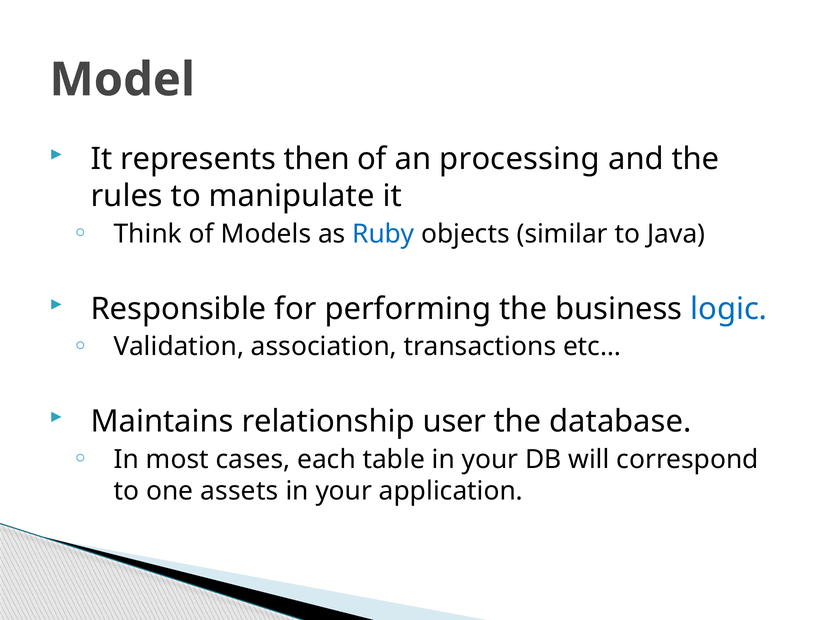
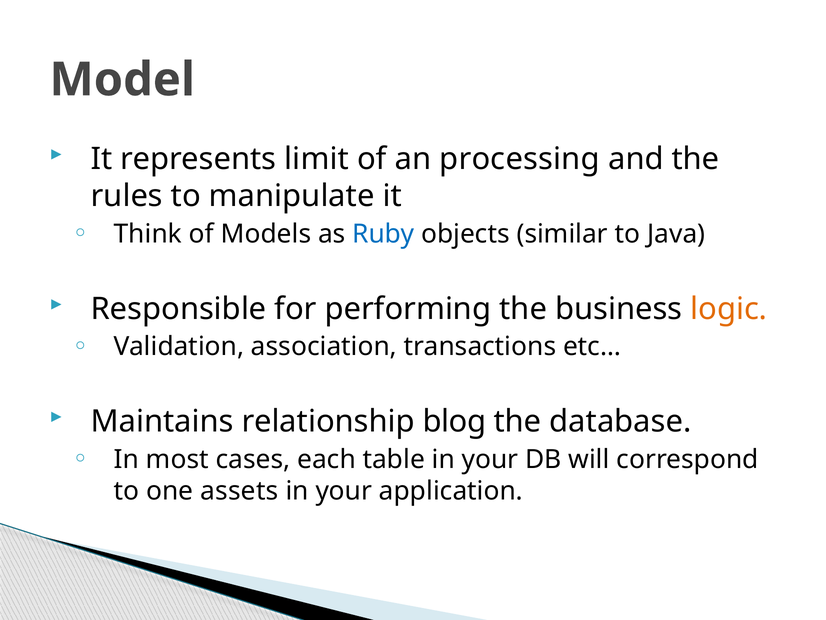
then: then -> limit
logic colour: blue -> orange
user: user -> blog
